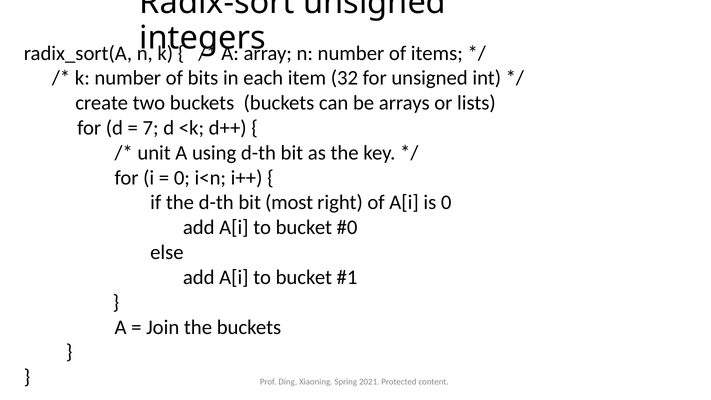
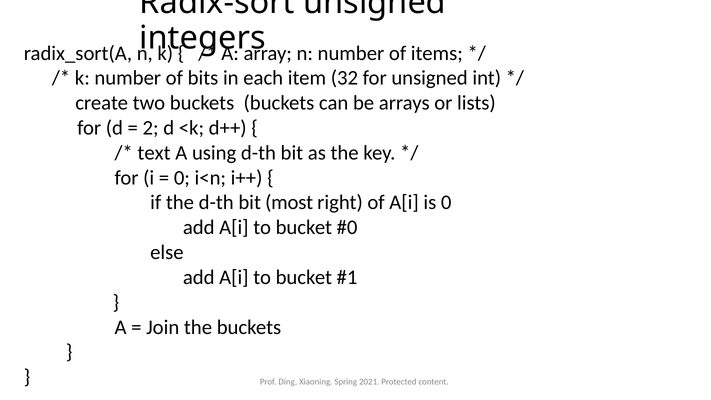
7: 7 -> 2
unit: unit -> text
